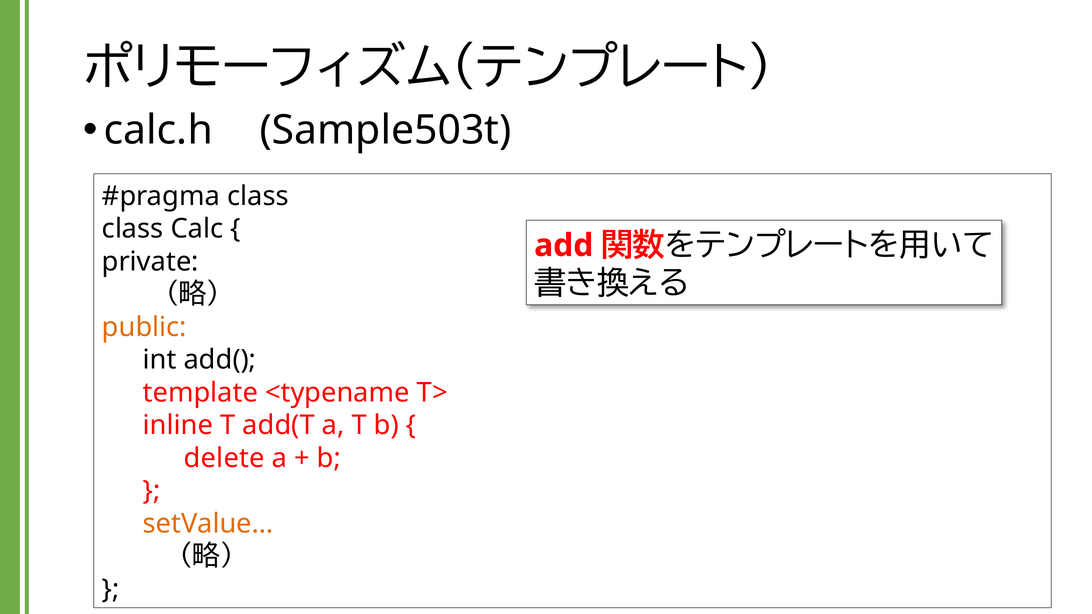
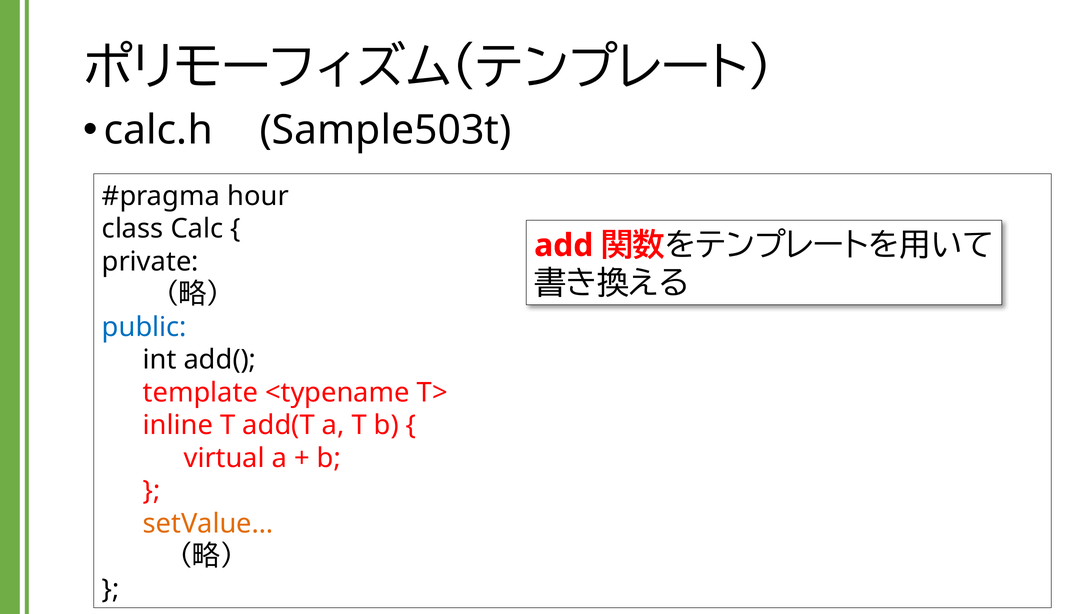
class at (258, 196): class -> hour
public colour: orange -> blue
delete: delete -> virtual
